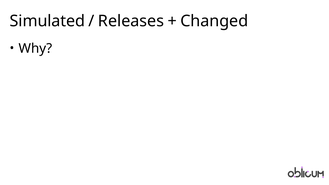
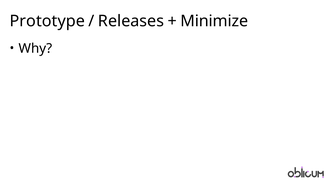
Simulated: Simulated -> Prototype
Changed: Changed -> Minimize
